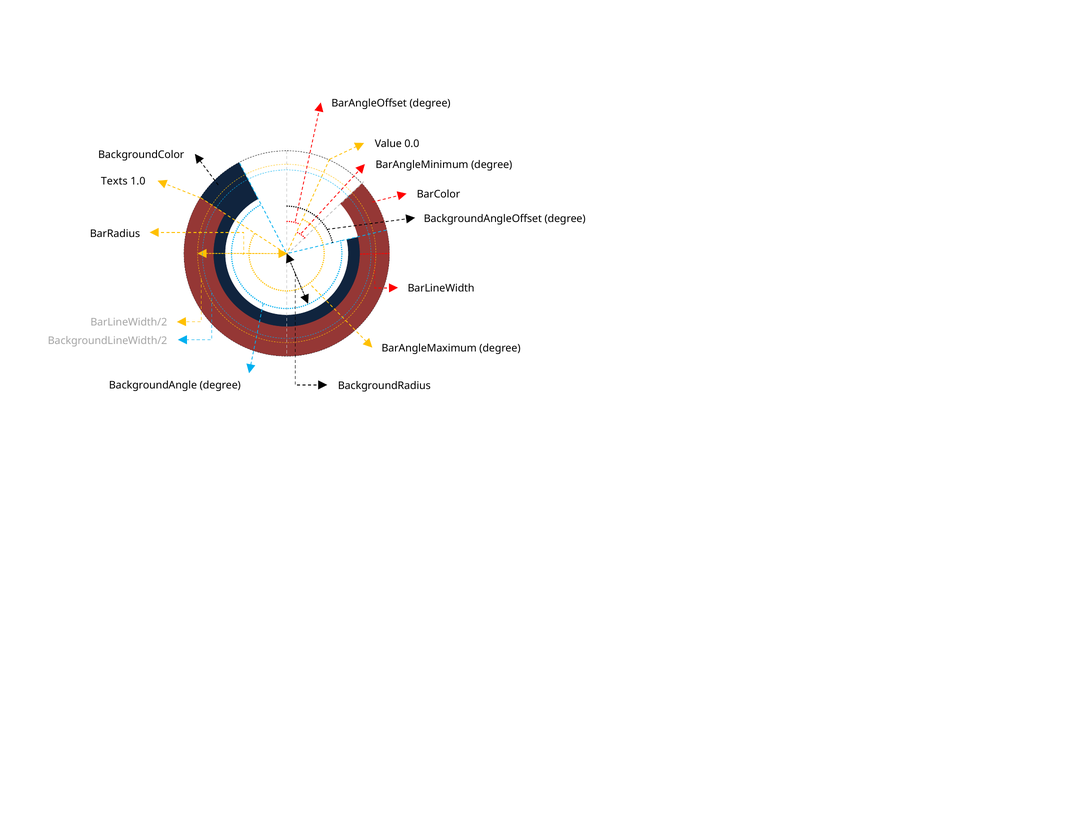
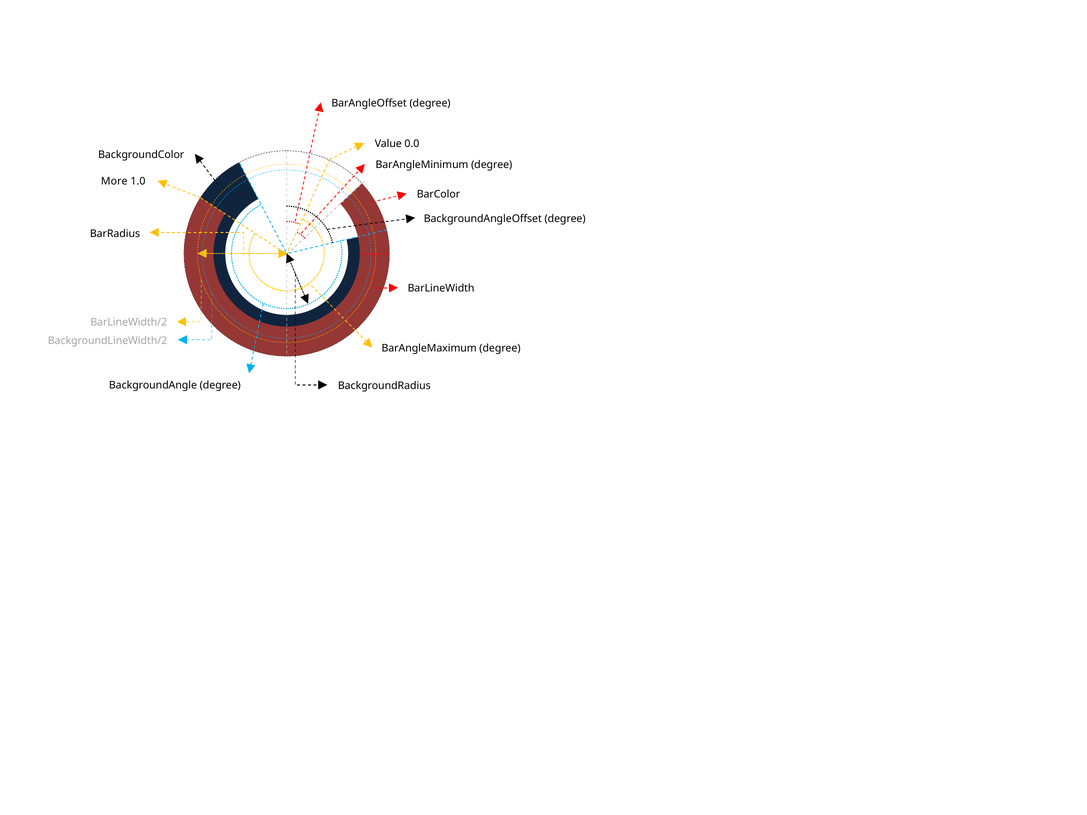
Texts: Texts -> More
